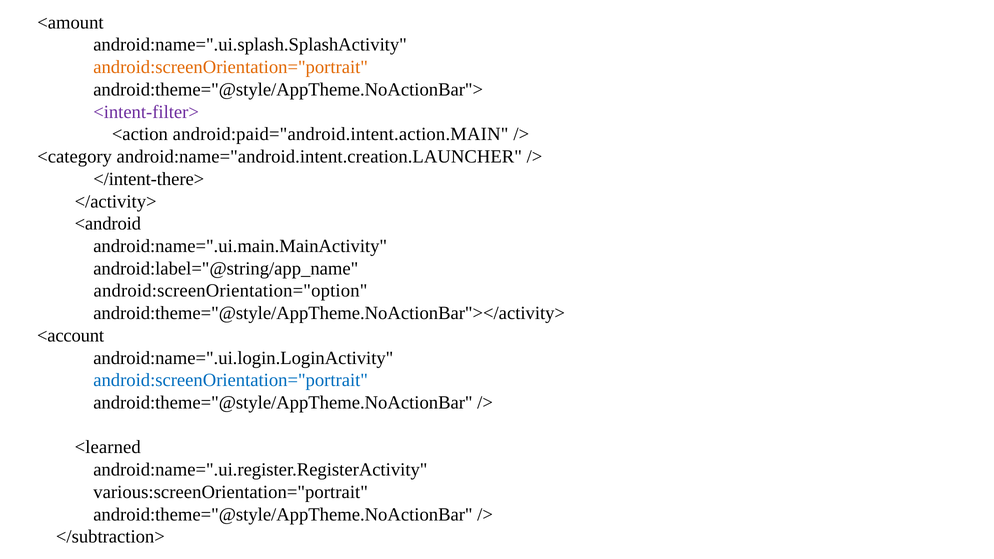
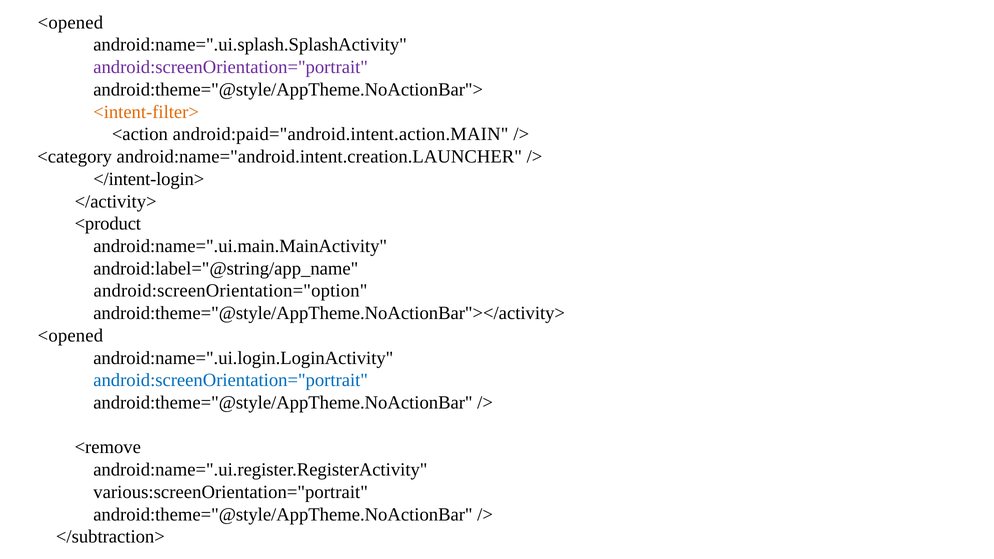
<amount at (70, 22): <amount -> <opened
android:screenOrientation="portrait at (231, 67) colour: orange -> purple
<intent-filter> colour: purple -> orange
</intent-there>: </intent-there> -> </intent-login>
<android: <android -> <product
<account at (71, 336): <account -> <opened
<learned: <learned -> <remove
